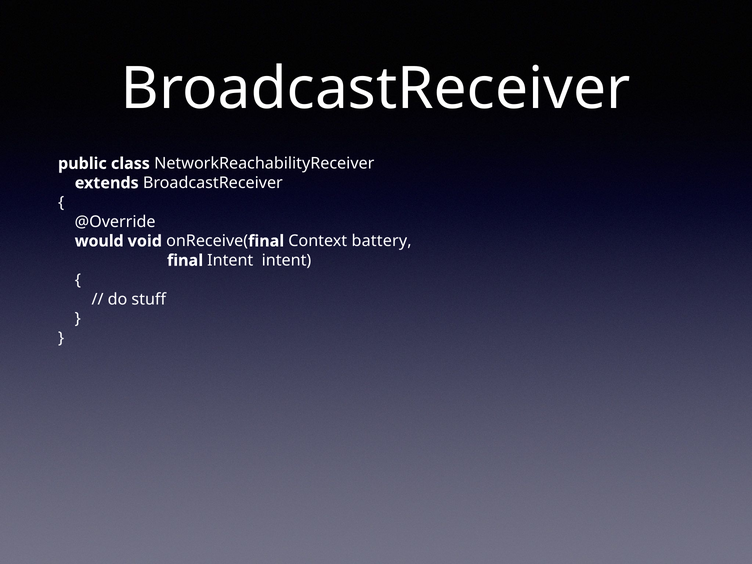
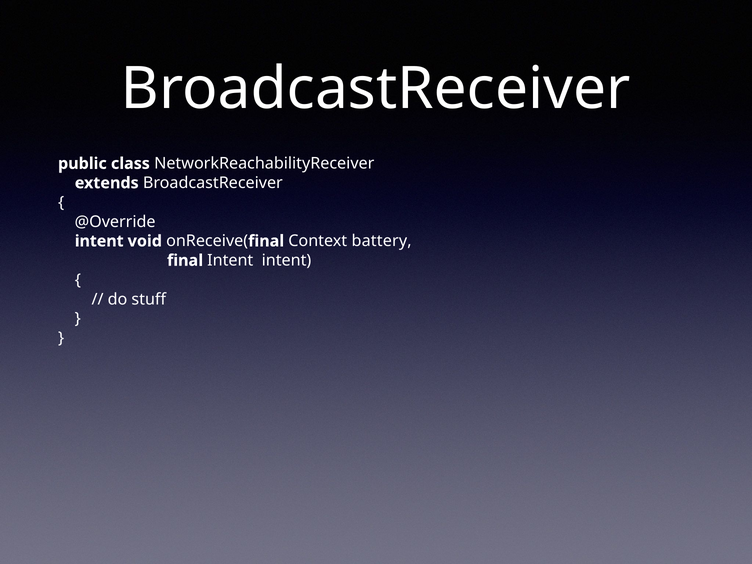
would at (99, 241): would -> intent
